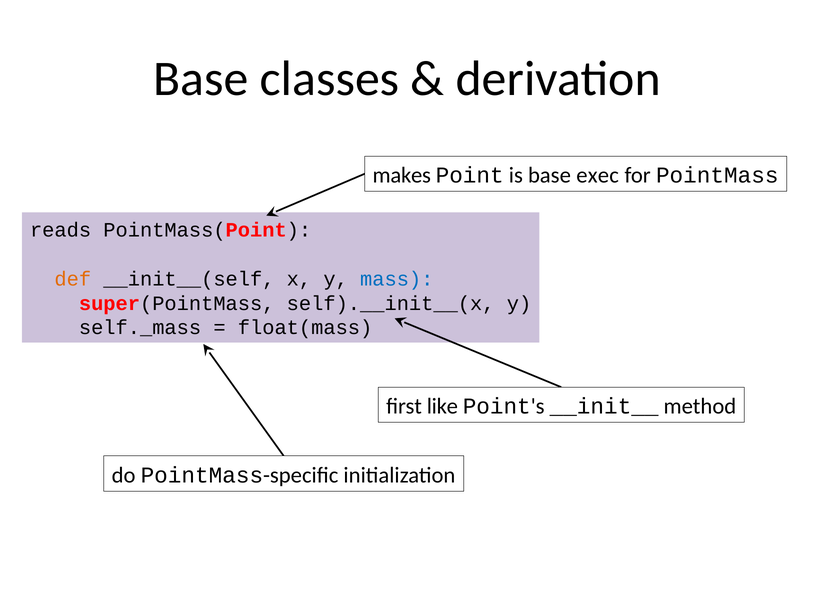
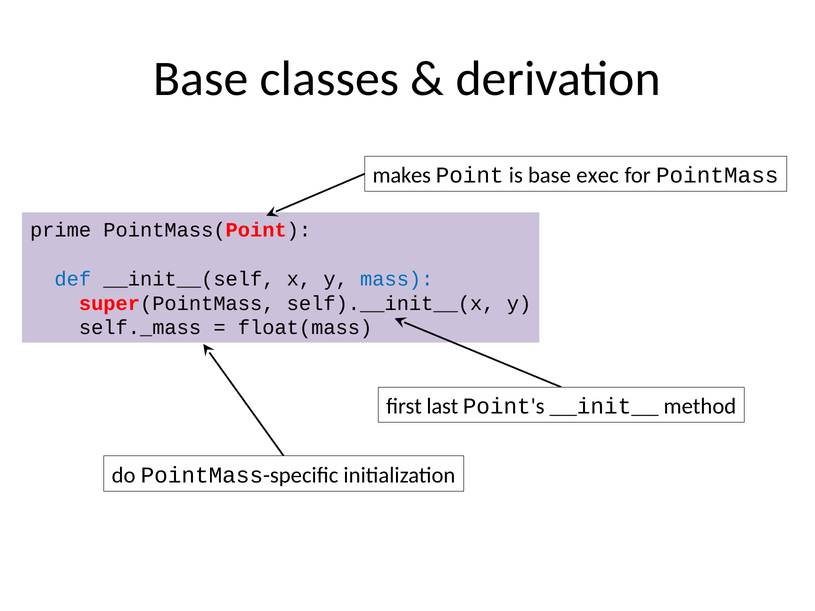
reads: reads -> prime
def colour: orange -> blue
like: like -> last
